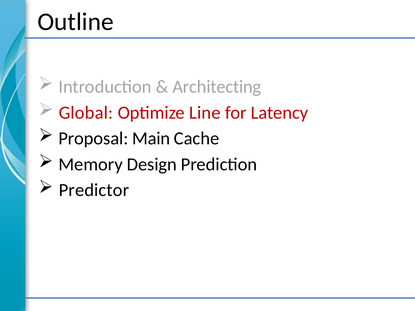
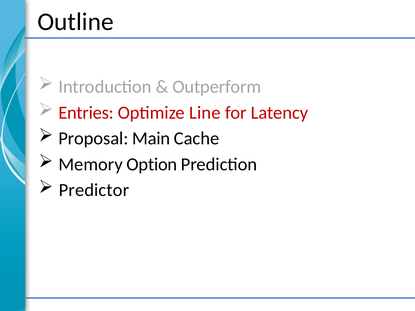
Architecting: Architecting -> Outperform
Global: Global -> Entries
Design: Design -> Option
